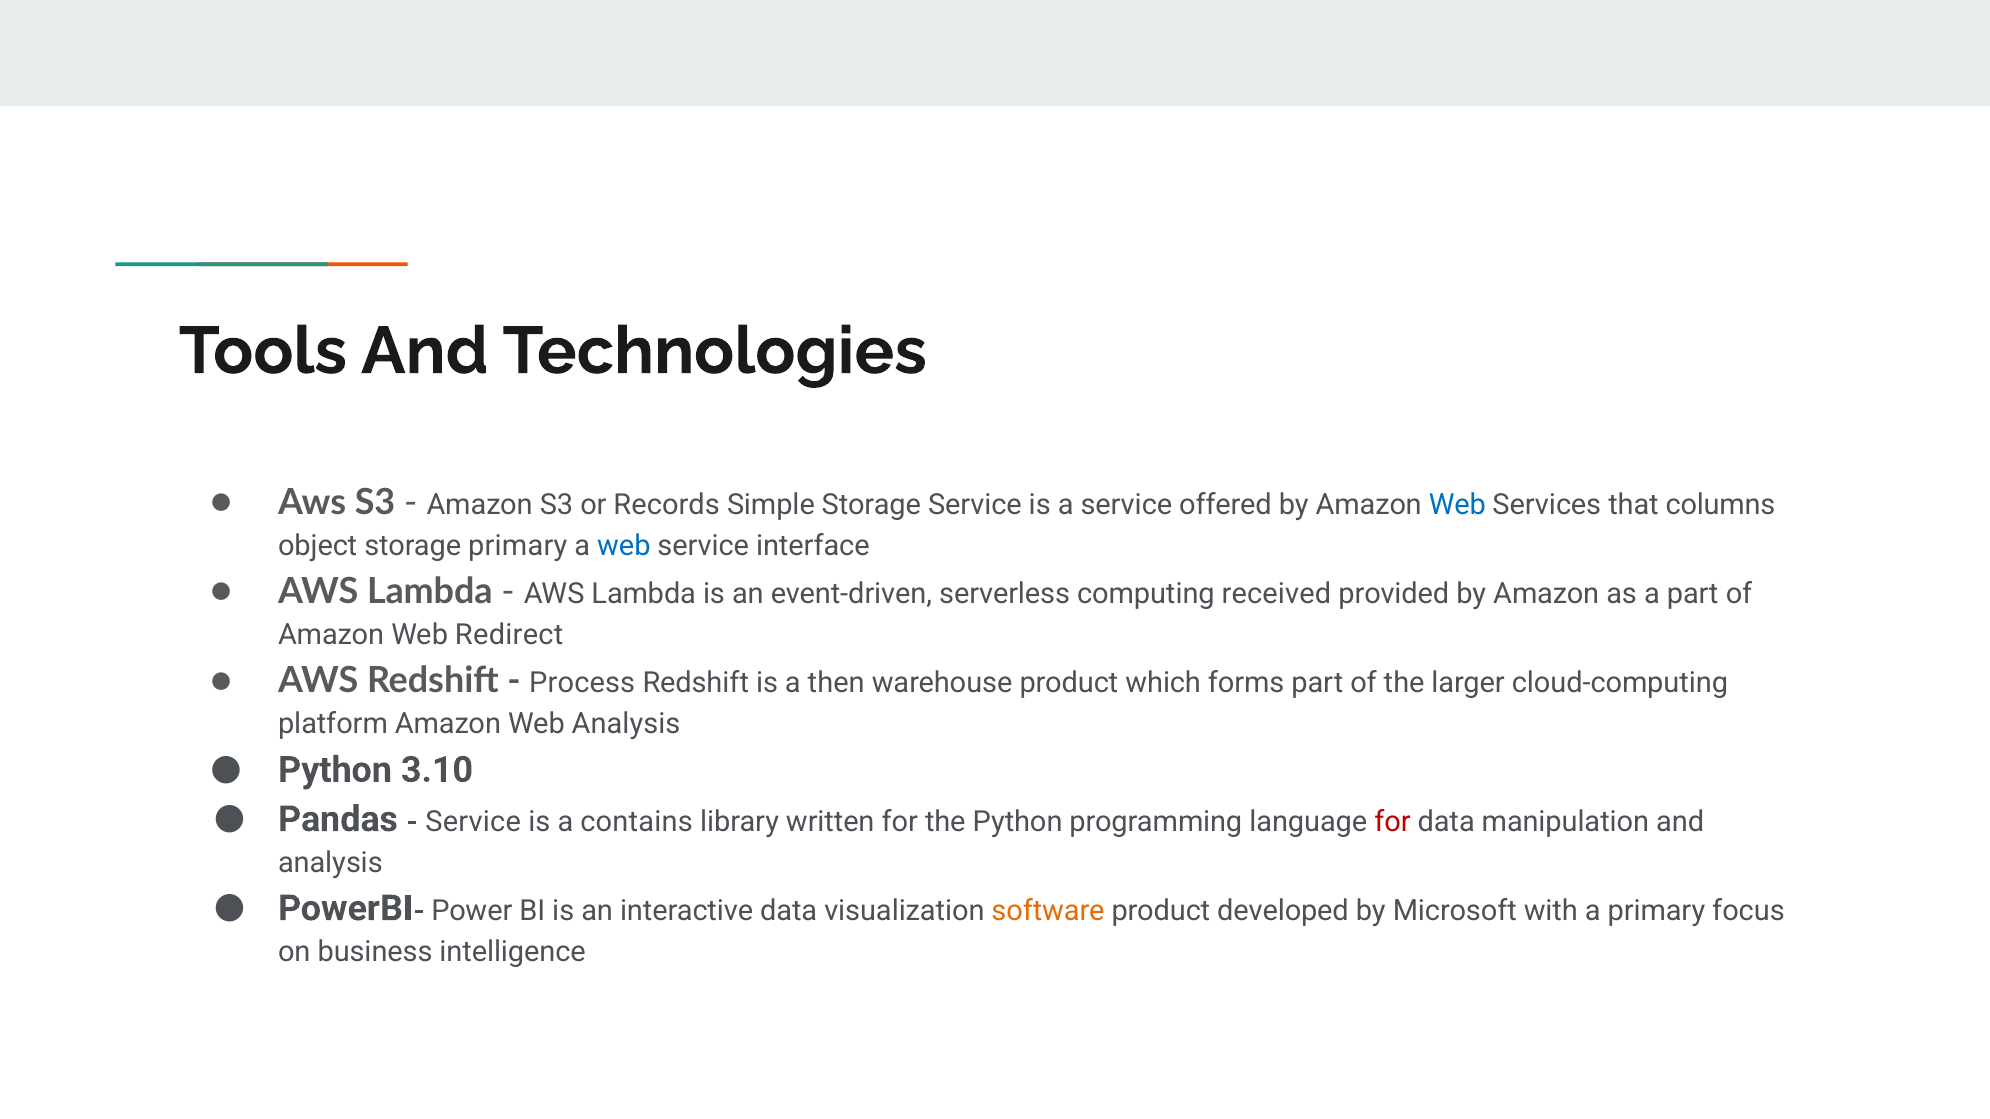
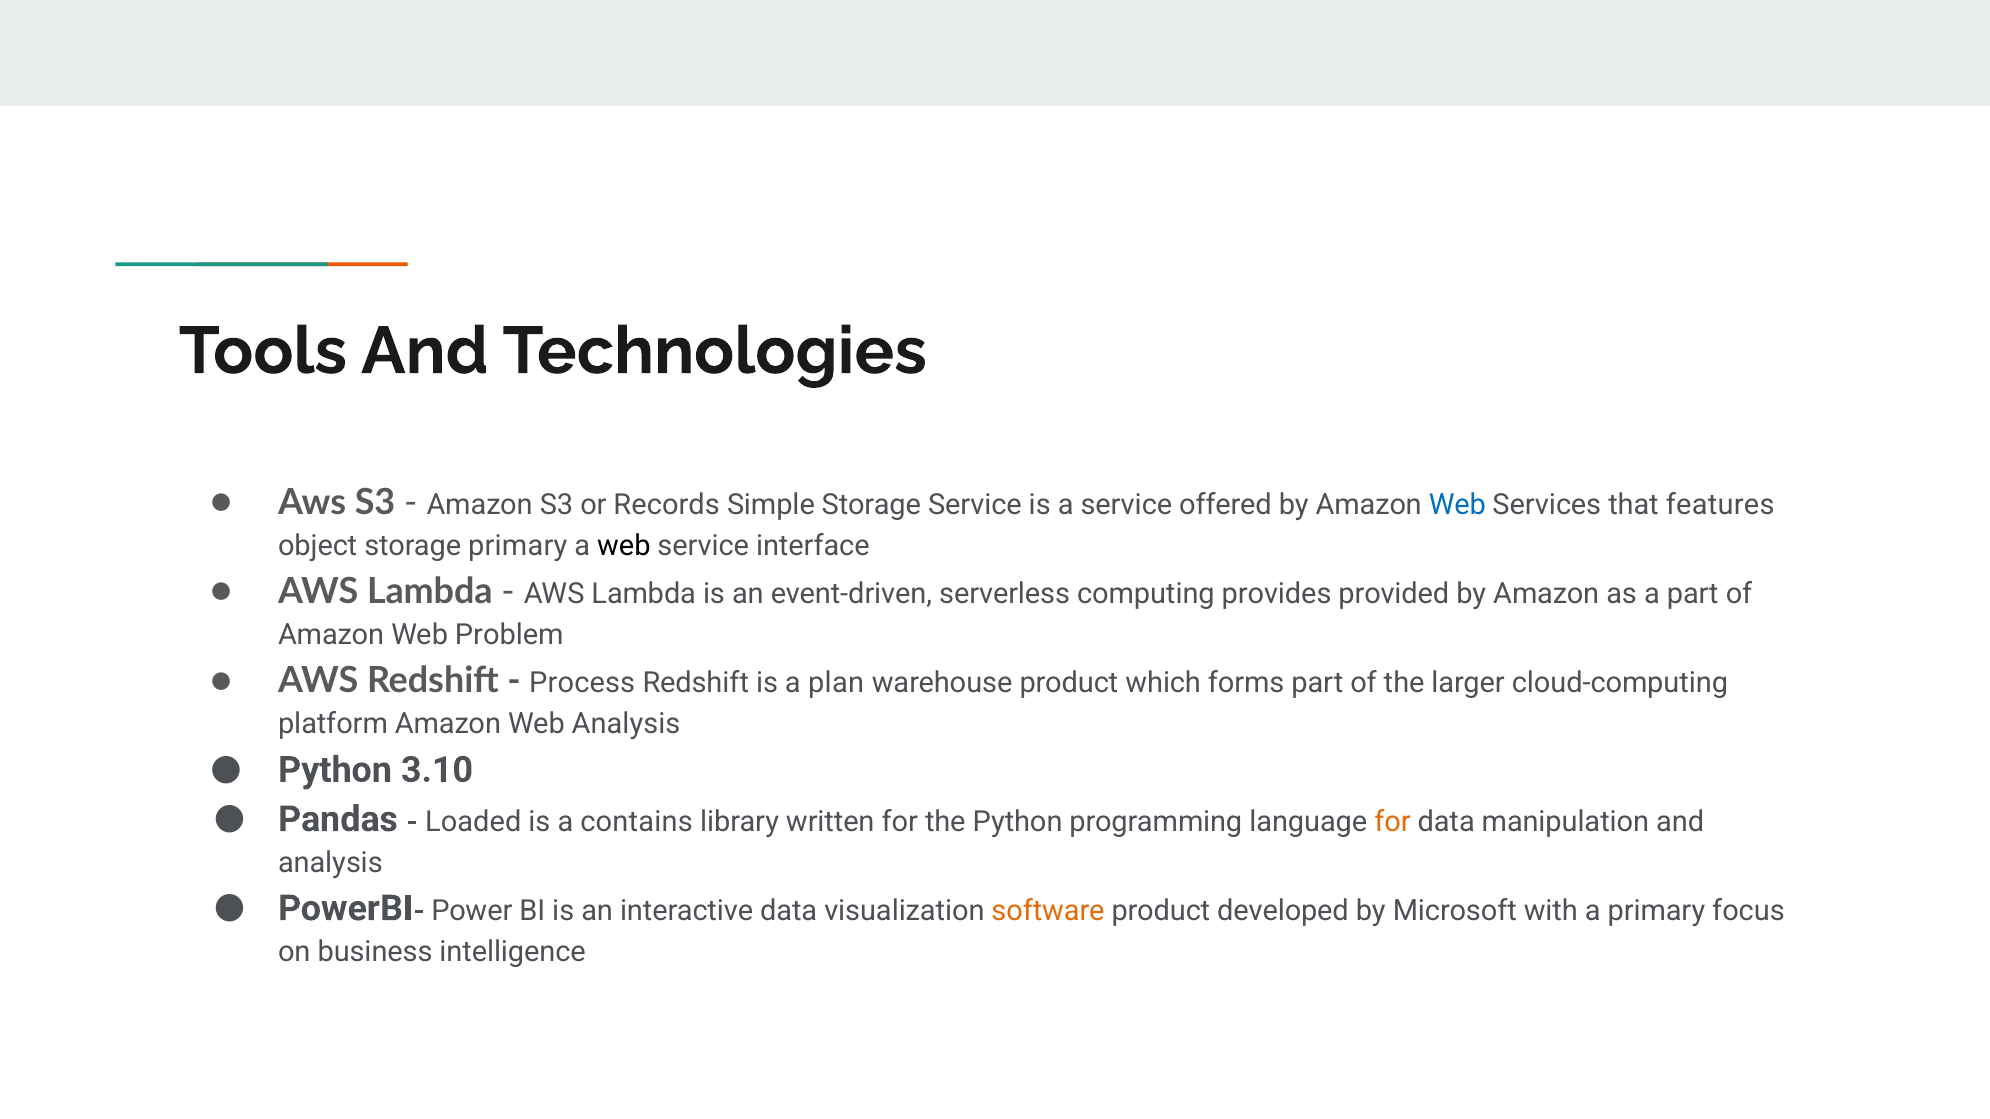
columns: columns -> features
web at (624, 546) colour: blue -> black
received: received -> provides
Redirect: Redirect -> Problem
then: then -> plan
Service at (473, 822): Service -> Loaded
for at (1392, 822) colour: red -> orange
